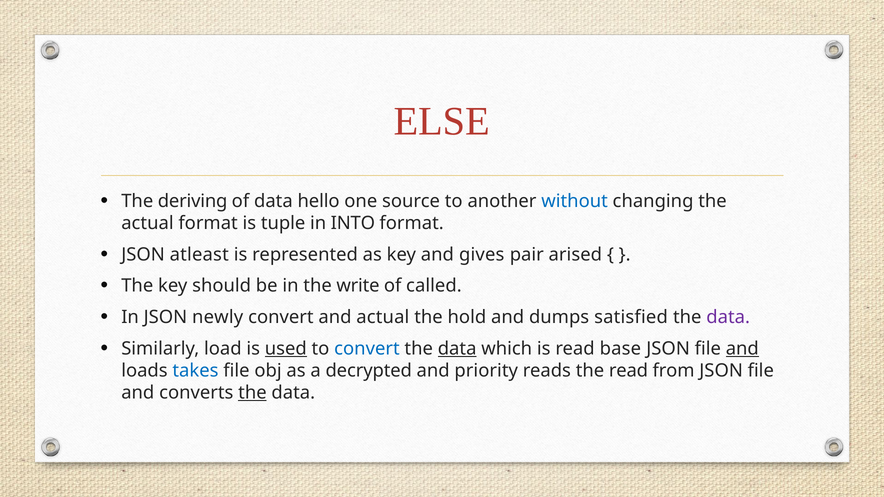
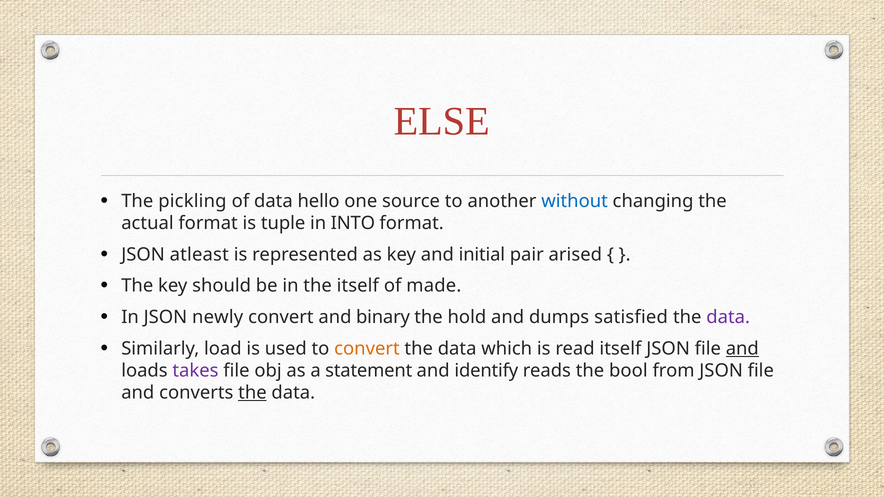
deriving: deriving -> pickling
gives: gives -> initial
the write: write -> itself
called: called -> made
and actual: actual -> binary
used underline: present -> none
convert at (367, 349) colour: blue -> orange
data at (457, 349) underline: present -> none
read base: base -> itself
takes colour: blue -> purple
decrypted: decrypted -> statement
priority: priority -> identify
the read: read -> bool
